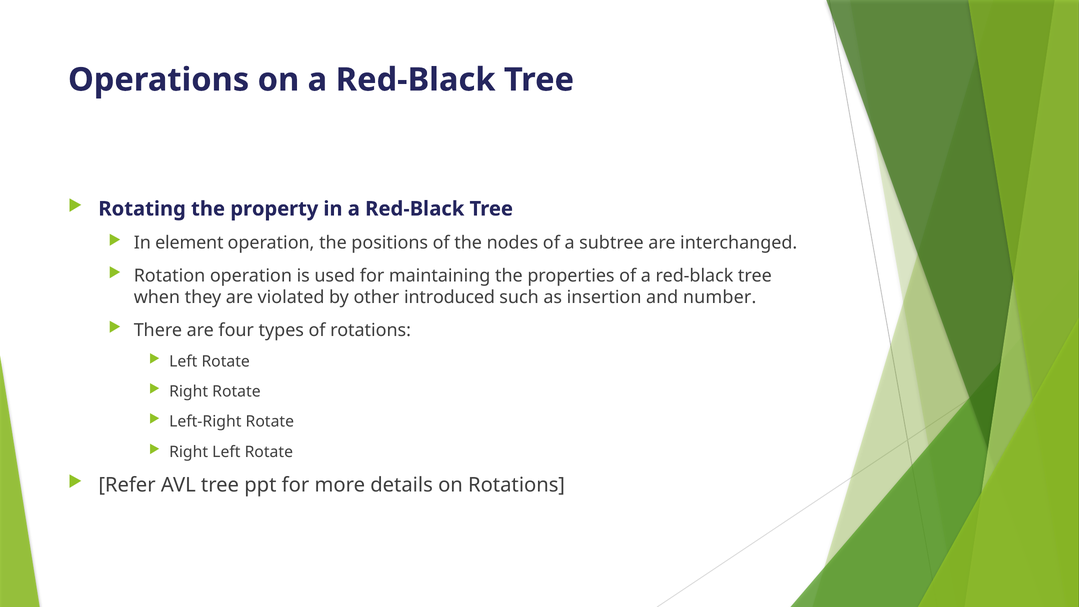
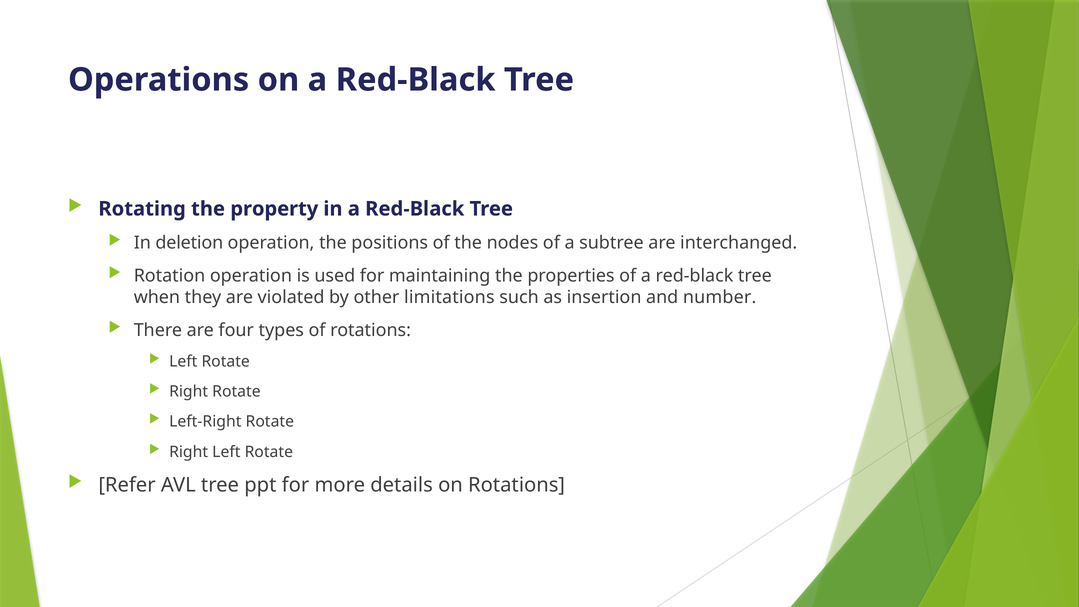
element: element -> deletion
introduced: introduced -> limitations
